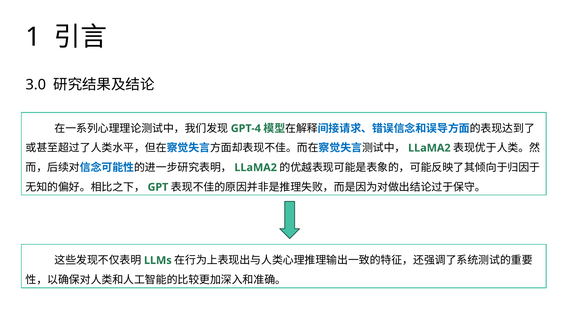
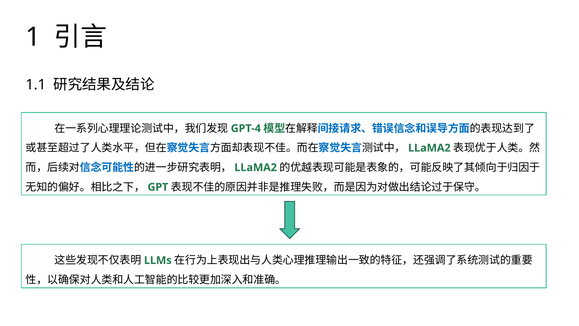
3.0: 3.0 -> 1.1
